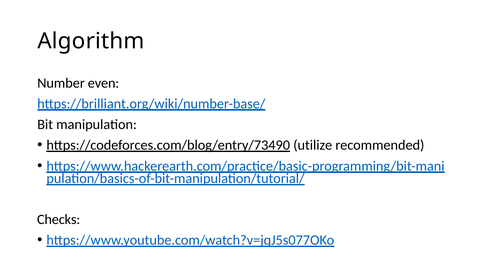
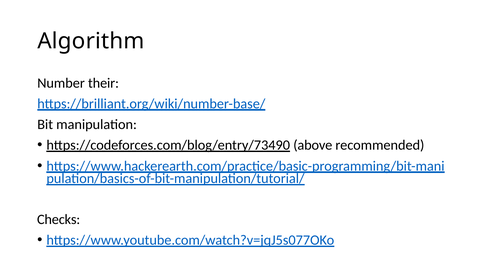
even: even -> their
utilize: utilize -> above
